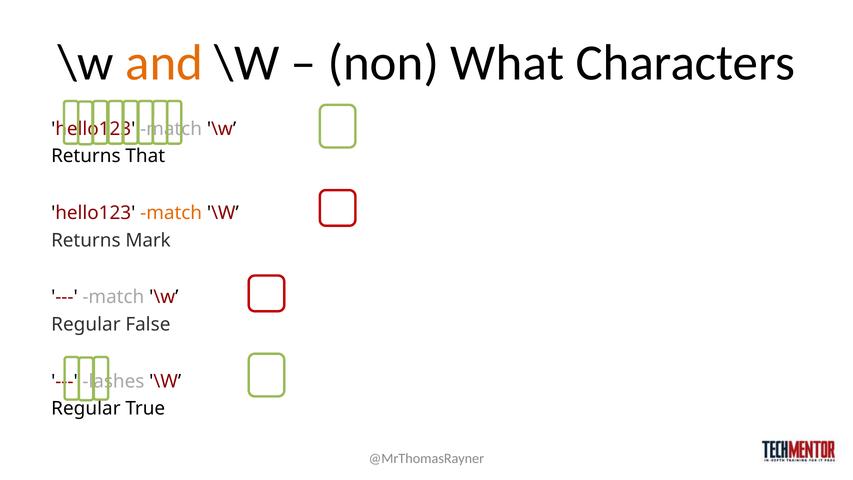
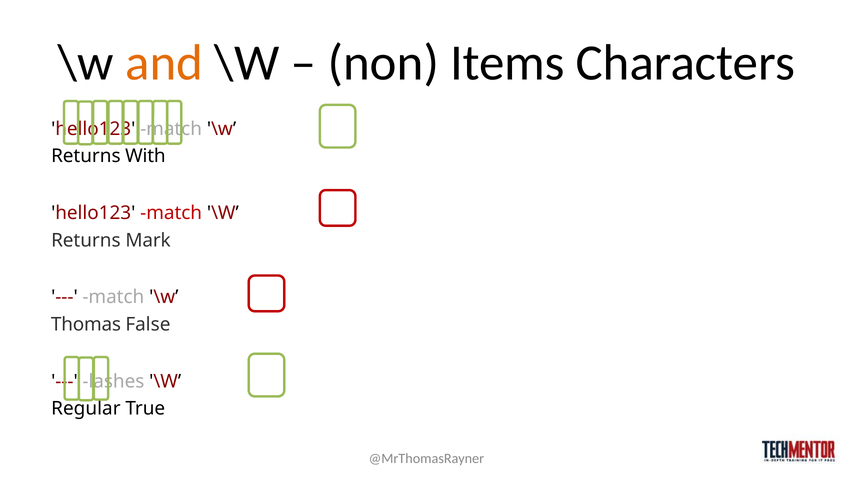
What: What -> Items
That: That -> With
match at (171, 213) colour: orange -> red
Regular at (86, 324): Regular -> Thomas
